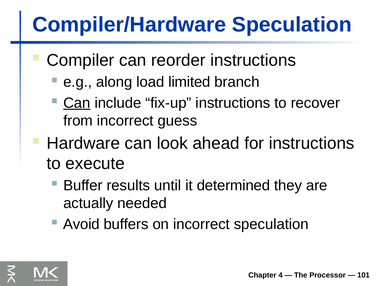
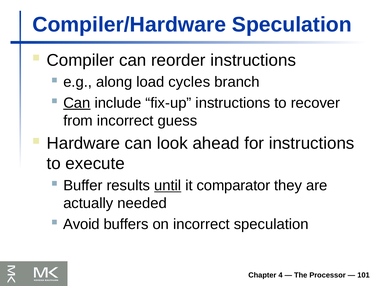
limited: limited -> cycles
until underline: none -> present
determined: determined -> comparator
